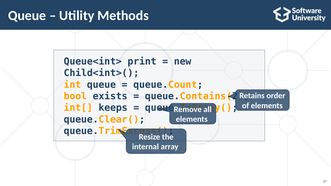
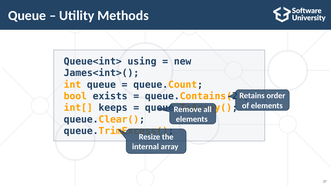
print: print -> using
Child<int>(: Child<int>( -> James<int>(
